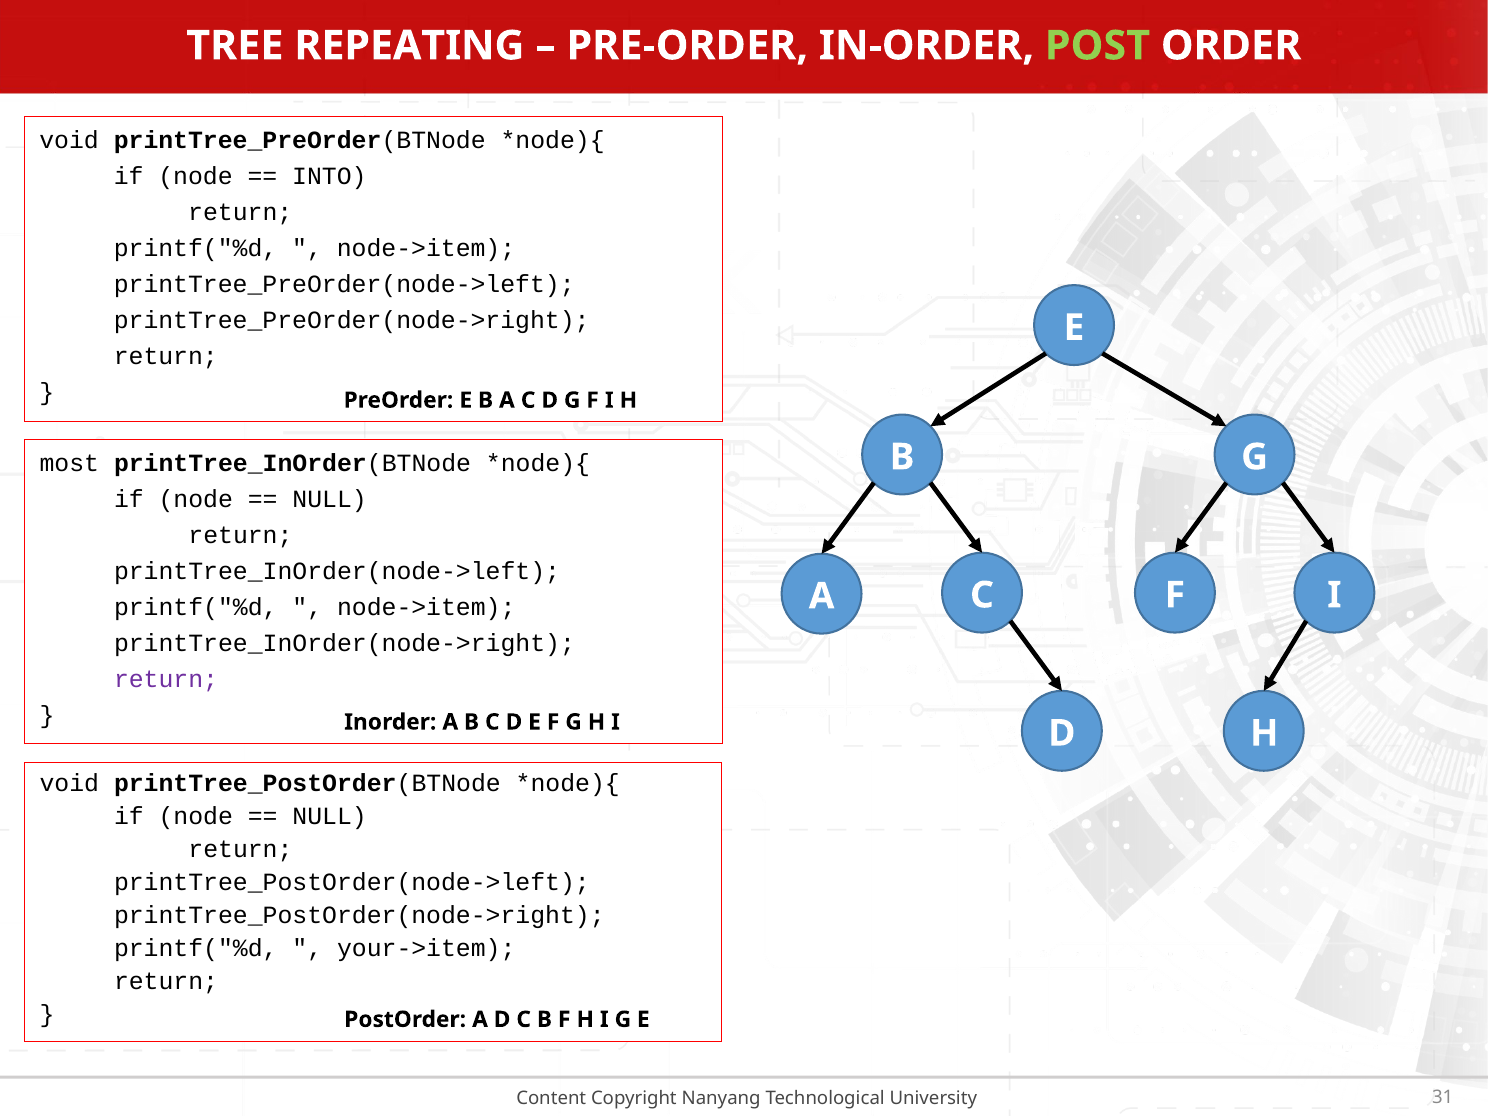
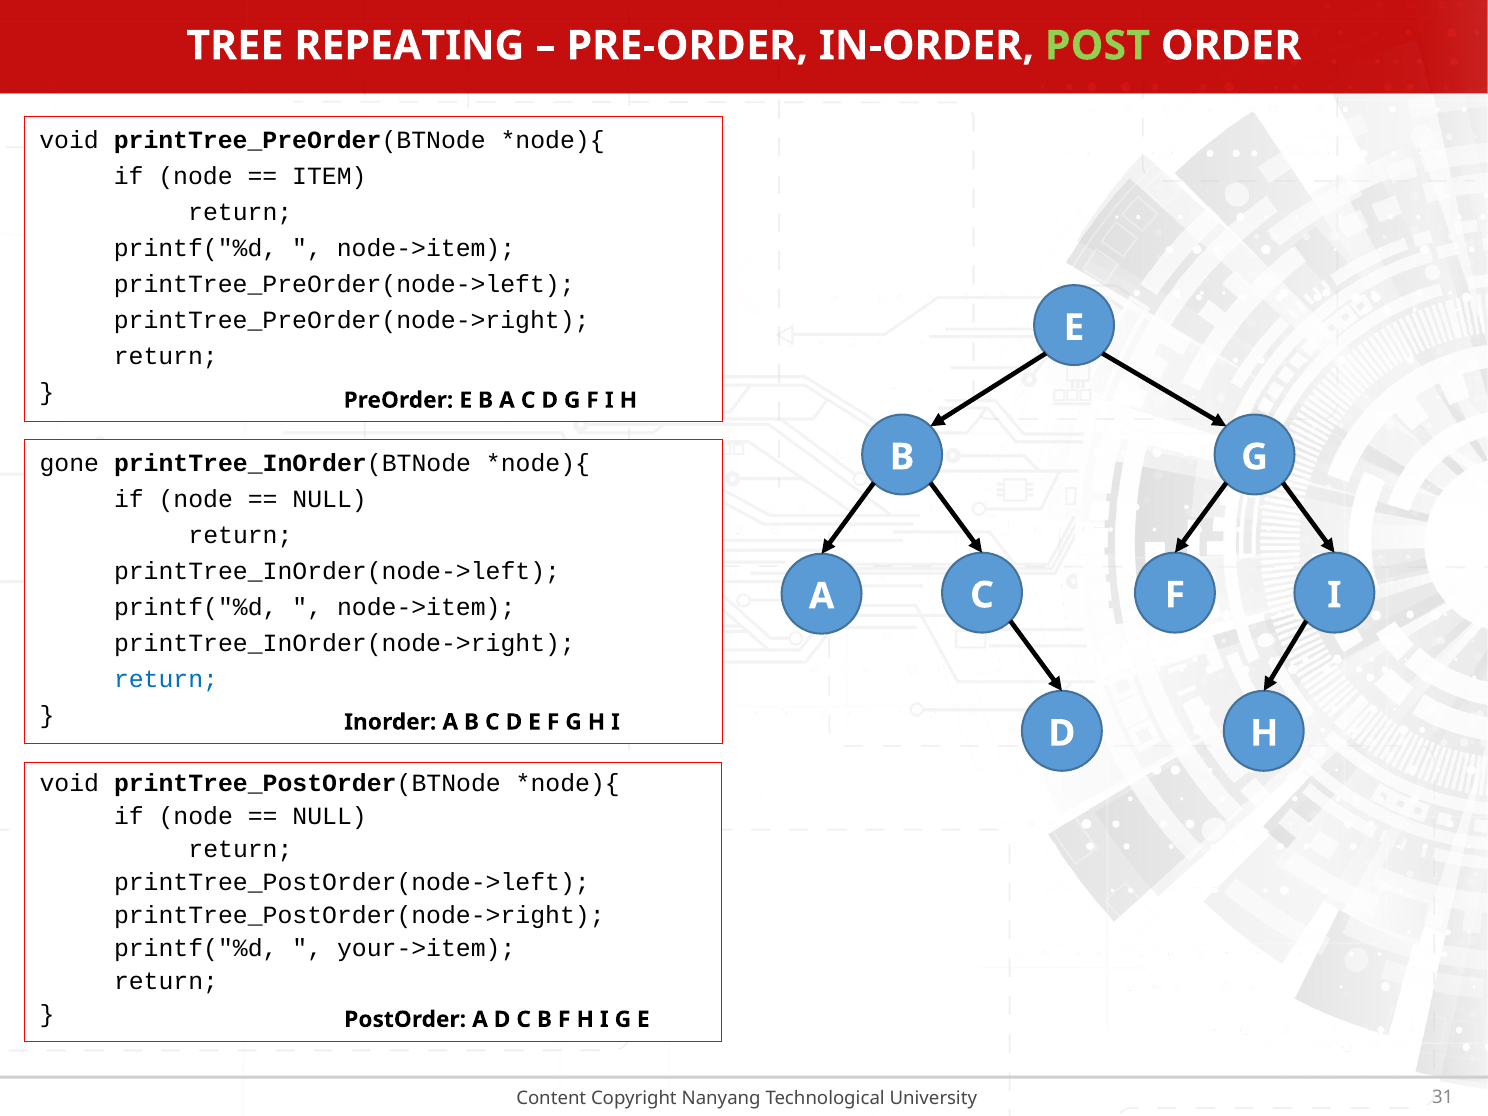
INTO: INTO -> ITEM
most: most -> gone
return at (166, 679) colour: purple -> blue
